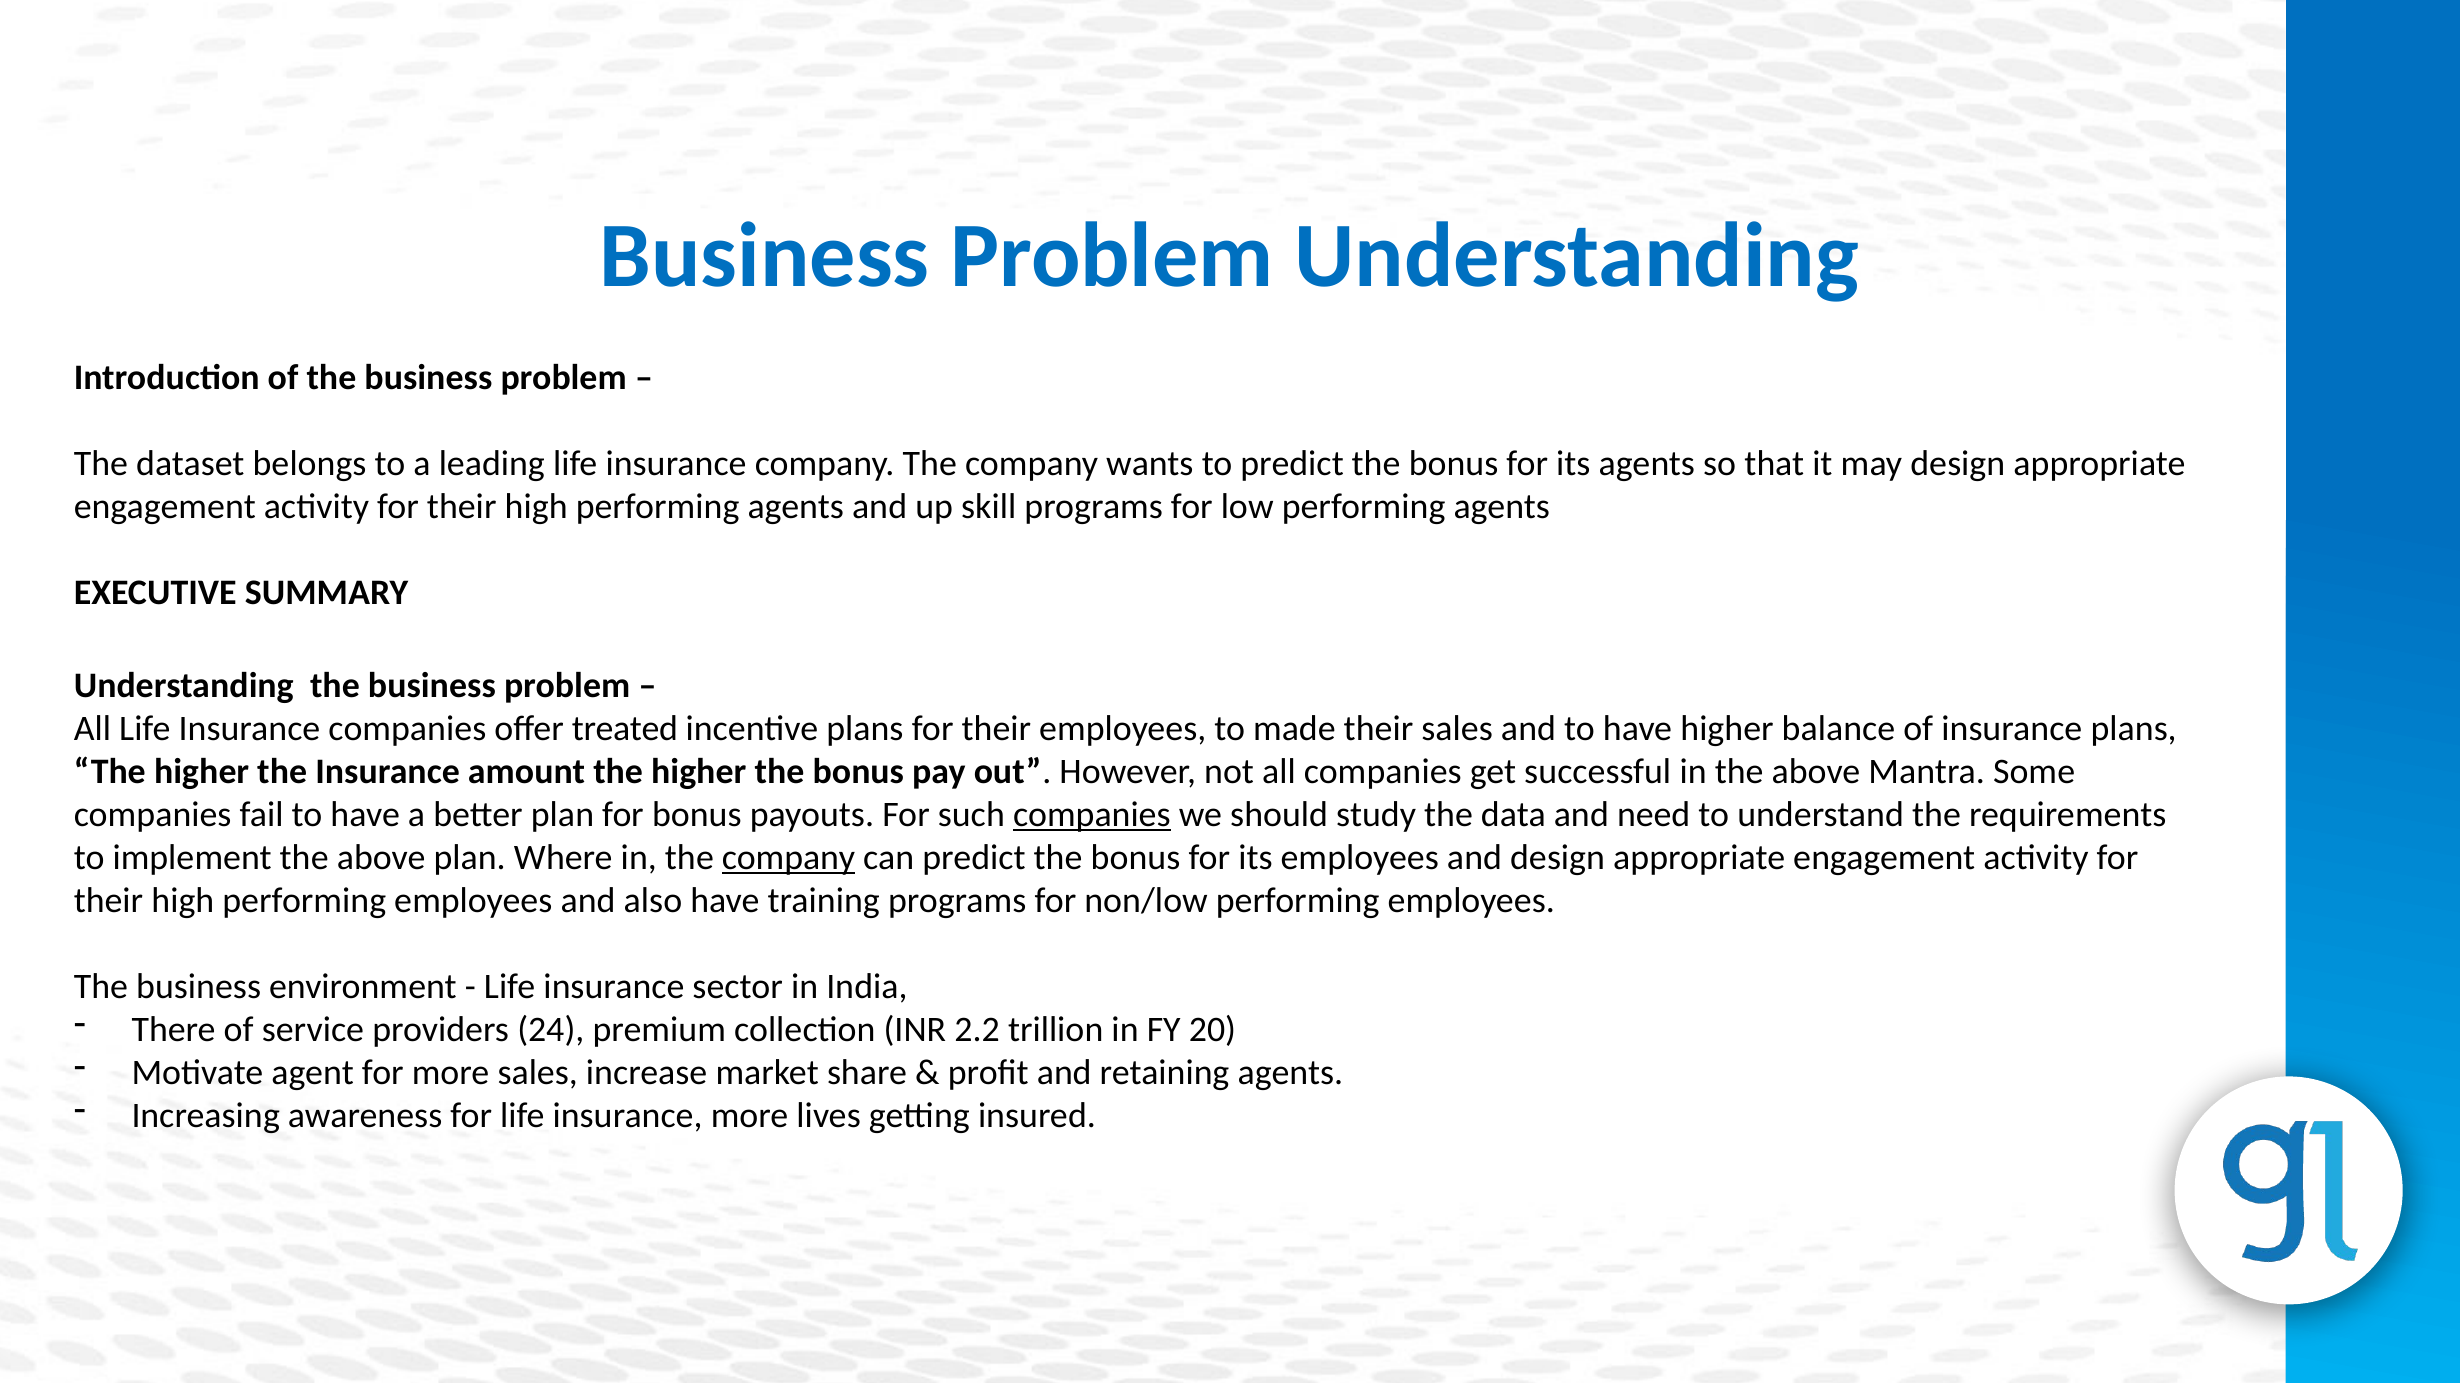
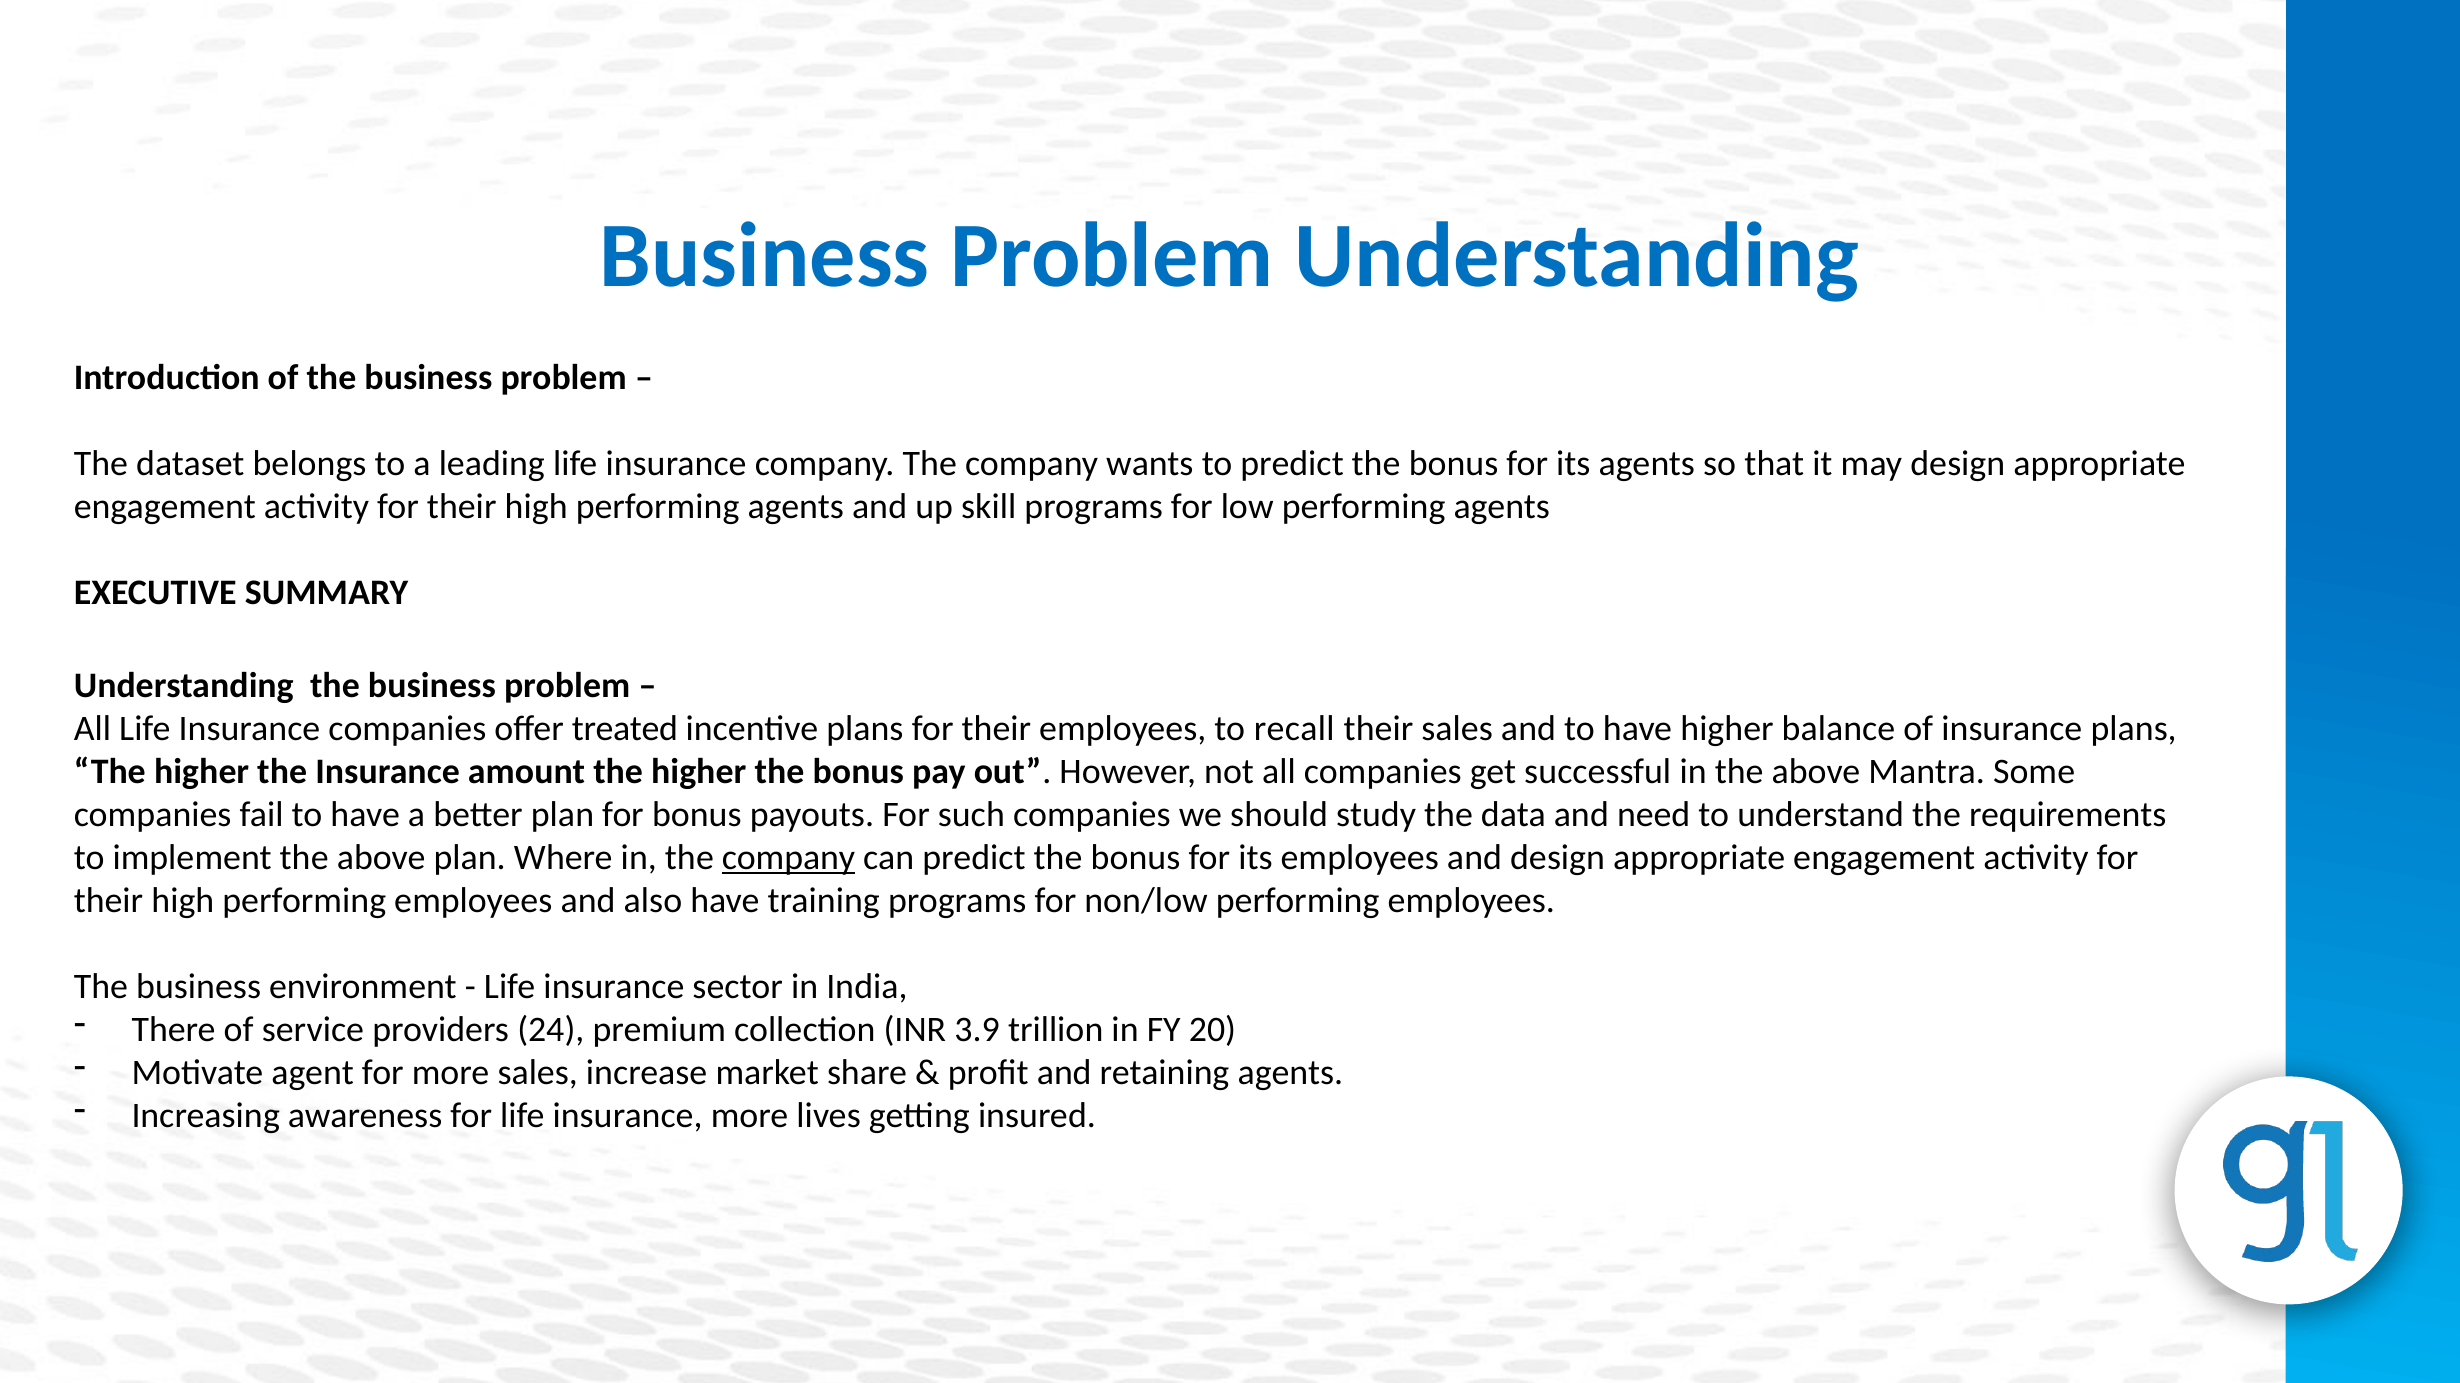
made: made -> recall
companies at (1092, 815) underline: present -> none
2.2: 2.2 -> 3.9
